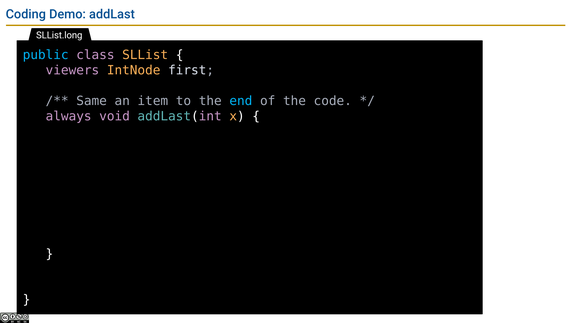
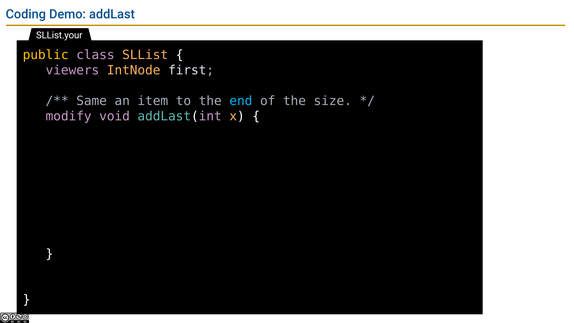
SLList.long: SLList.long -> SLList.your
public colour: light blue -> yellow
code: code -> size
always: always -> modify
